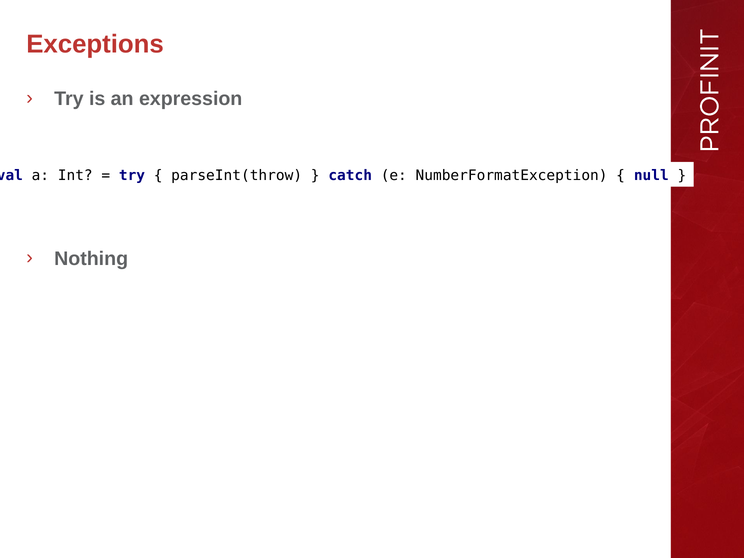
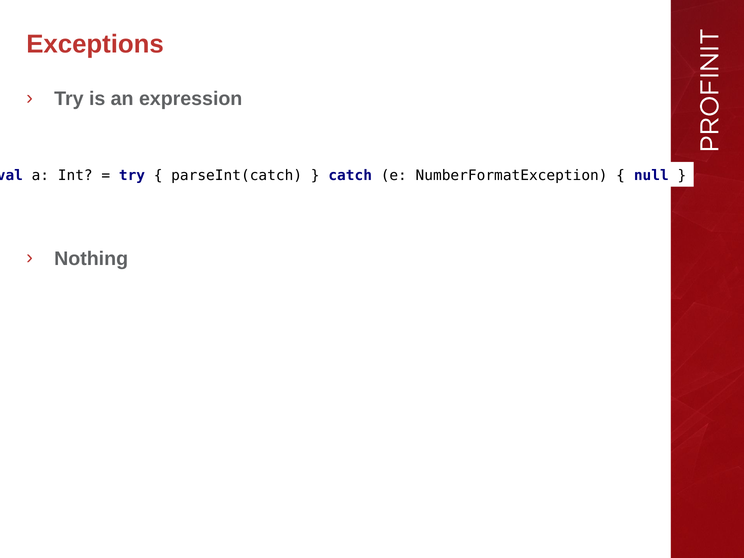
parseInt(throw: parseInt(throw -> parseInt(catch
